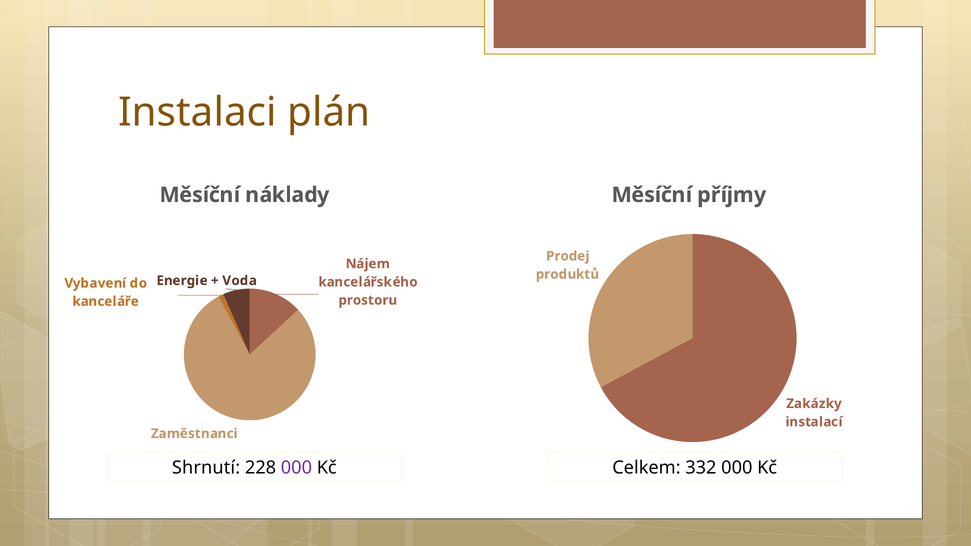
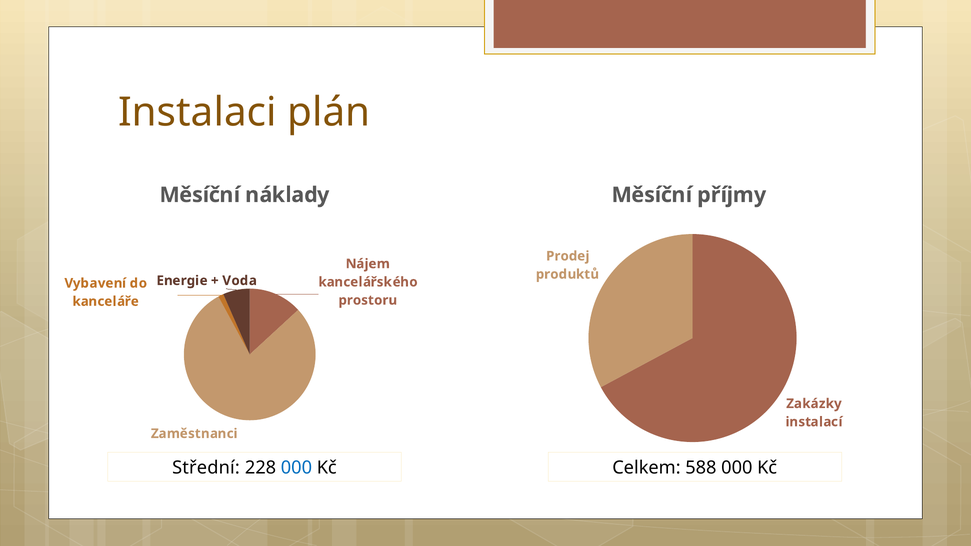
Shrnutí: Shrnutí -> Střední
000 at (296, 468) colour: purple -> blue
332: 332 -> 588
